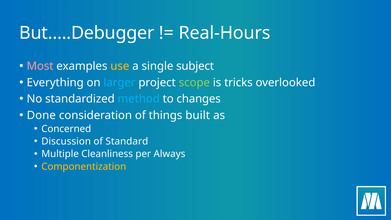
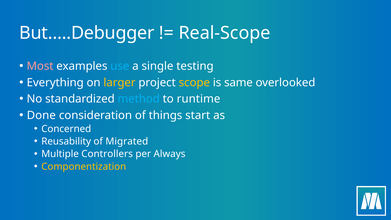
Real-Hours: Real-Hours -> Real-Scope
use colour: yellow -> light blue
subject: subject -> testing
larger colour: light blue -> yellow
scope colour: light green -> yellow
tricks: tricks -> same
changes: changes -> runtime
built: built -> start
Discussion: Discussion -> Reusability
Standard: Standard -> Migrated
Cleanliness: Cleanliness -> Controllers
